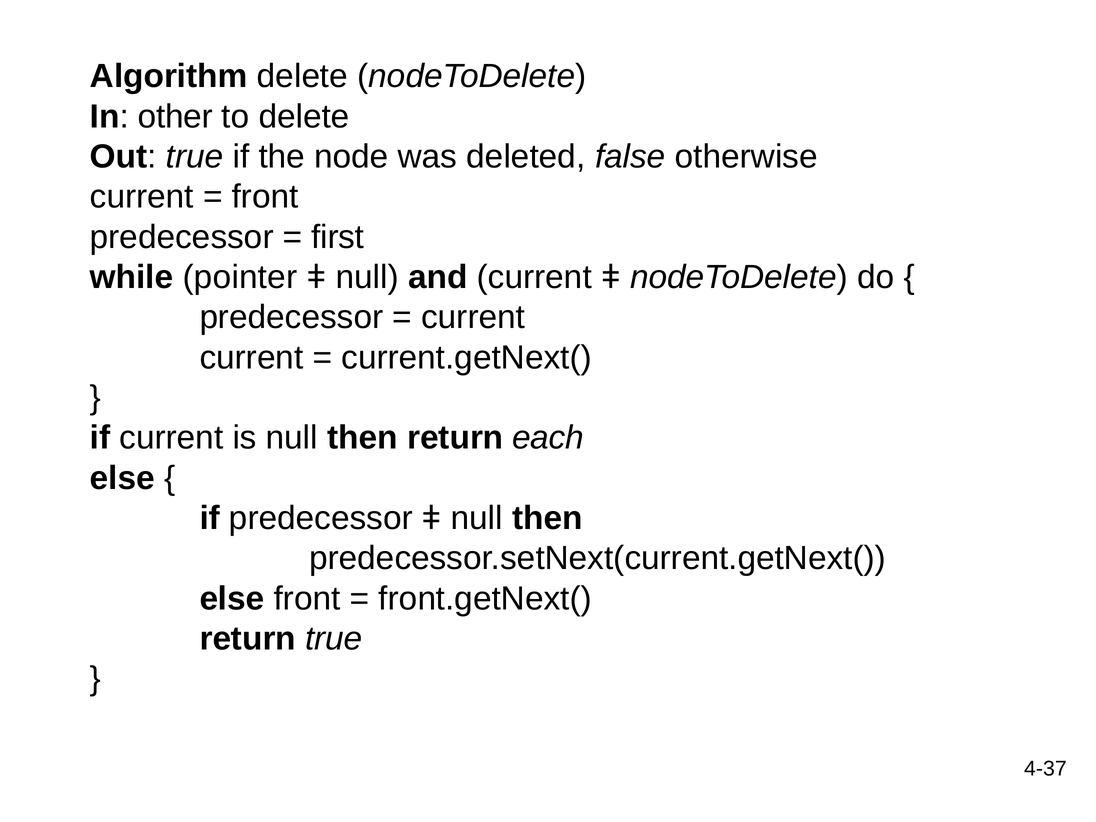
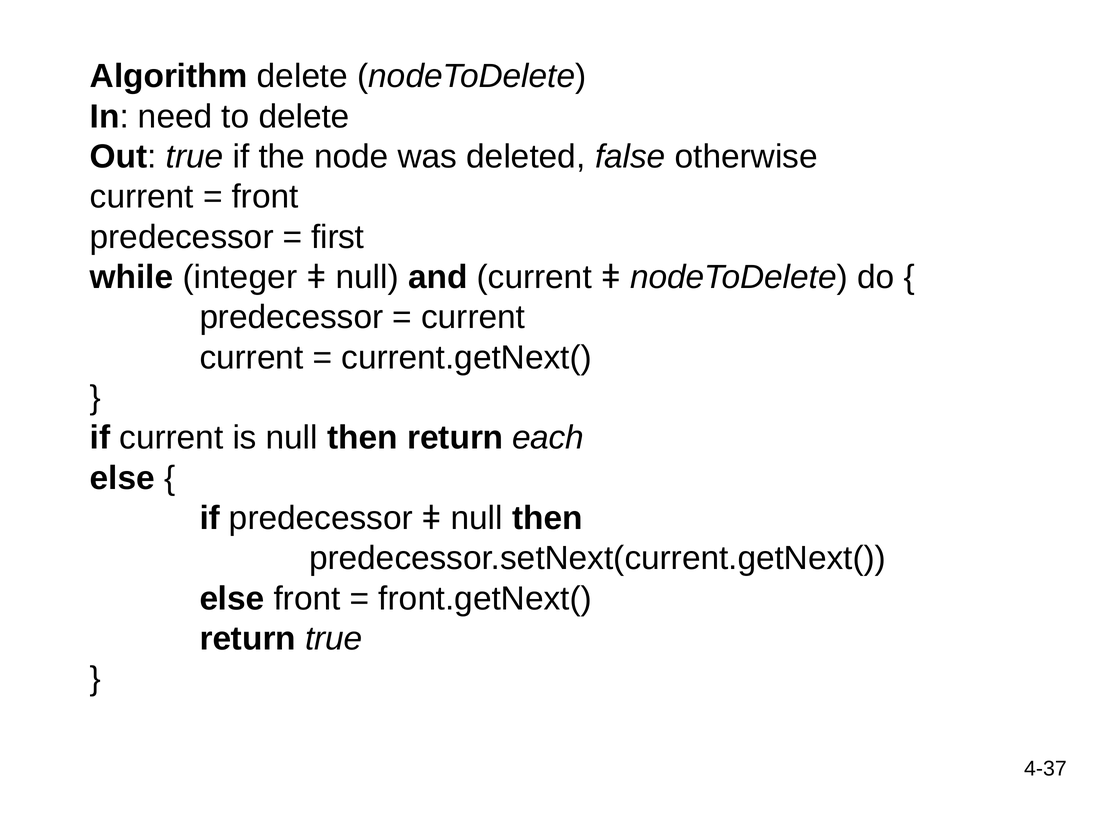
other: other -> need
pointer: pointer -> integer
